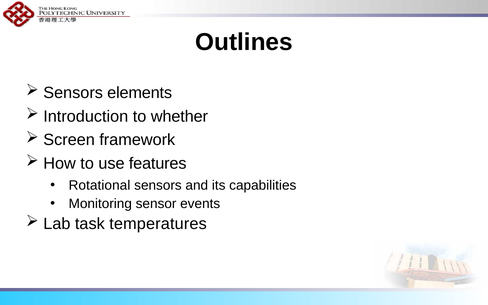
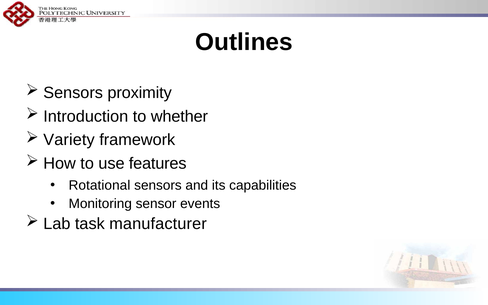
elements: elements -> proximity
Screen: Screen -> Variety
temperatures: temperatures -> manufacturer
